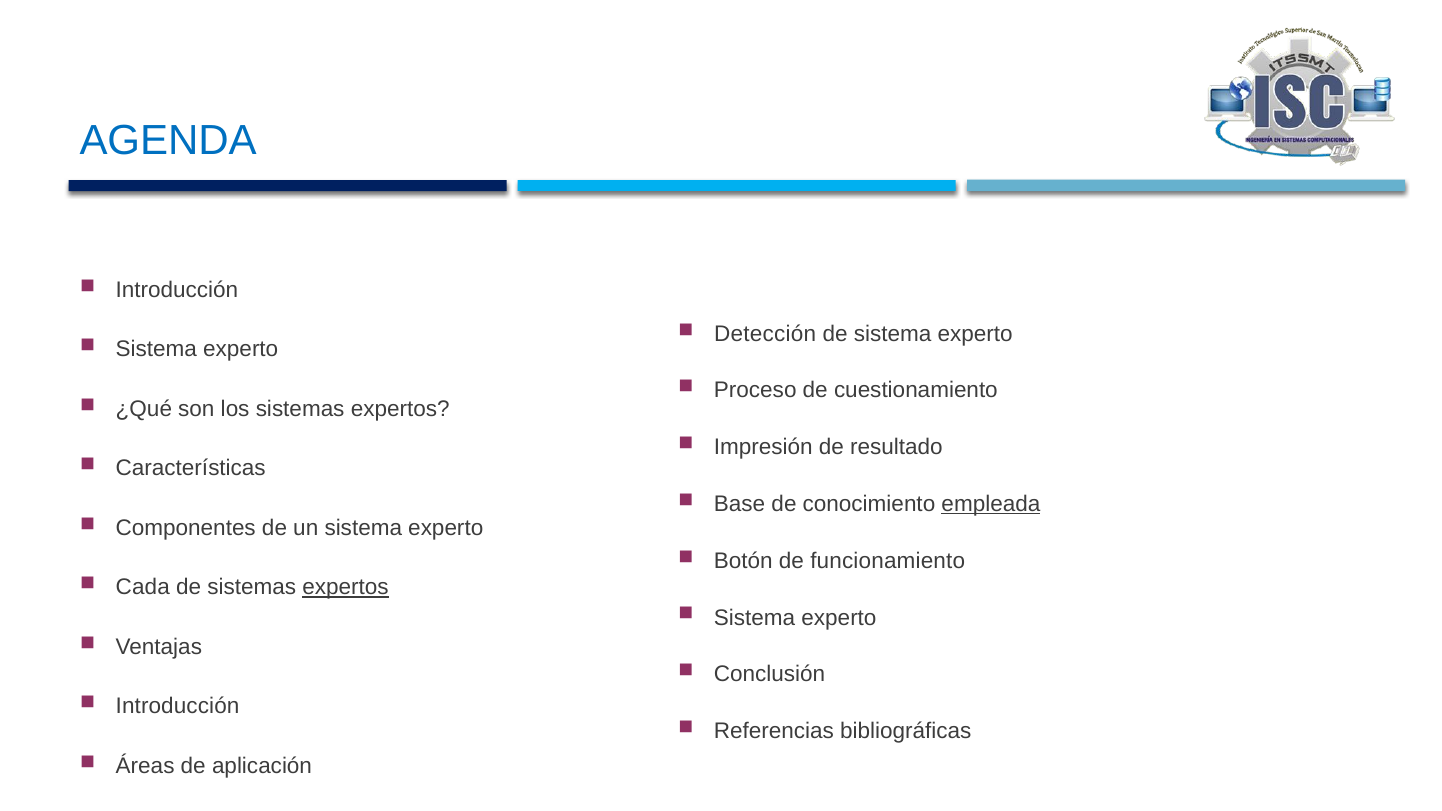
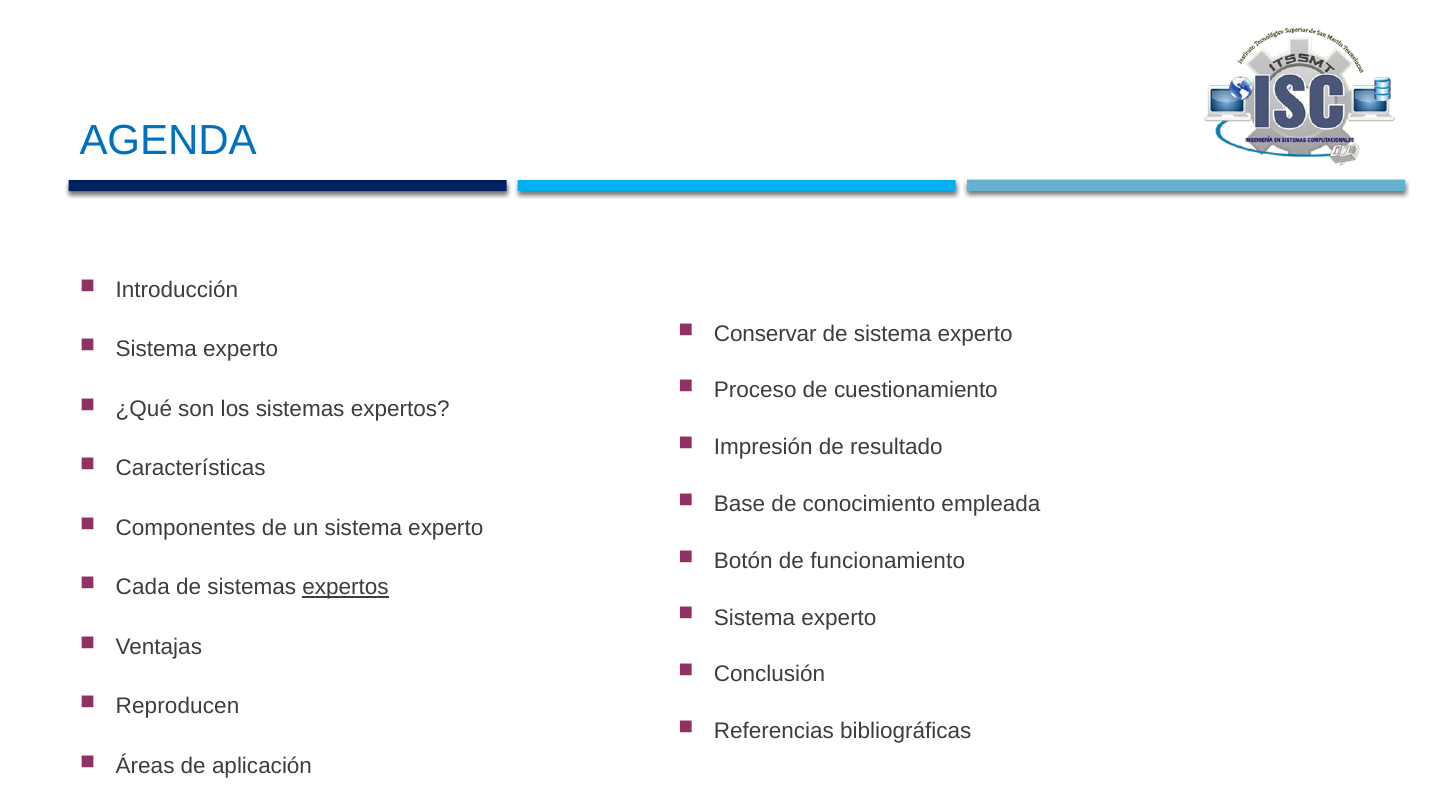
Detección: Detección -> Conservar
empleada underline: present -> none
Introducción at (178, 706): Introducción -> Reproducen
